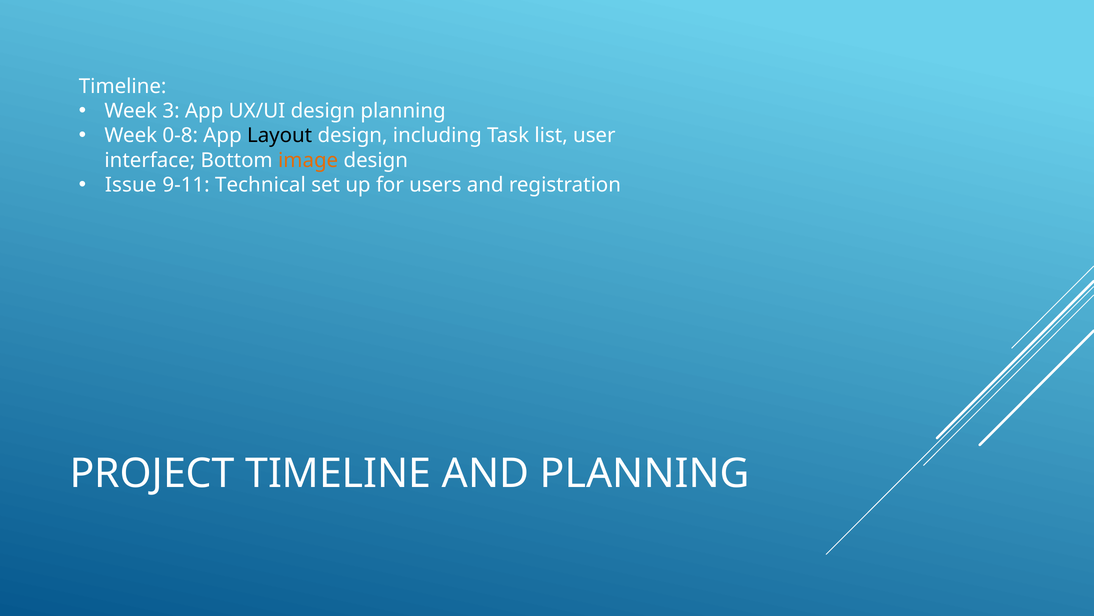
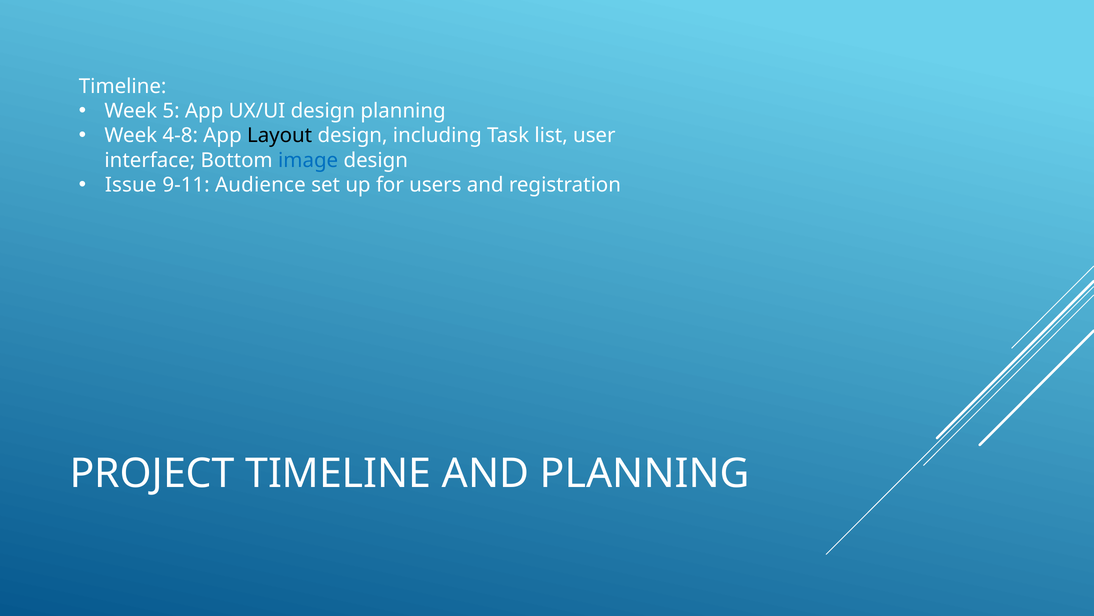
3: 3 -> 5
0-8: 0-8 -> 4-8
image colour: orange -> blue
Technical: Technical -> Audience
